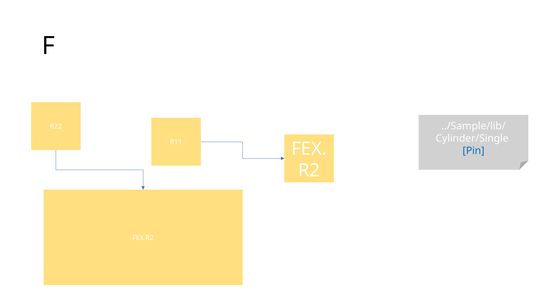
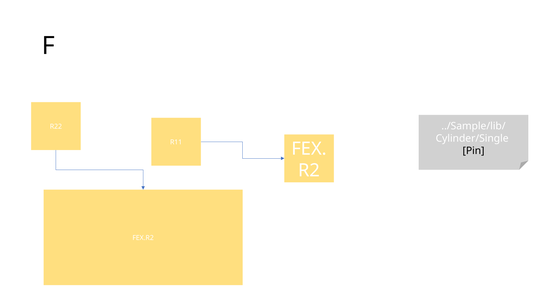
Pin colour: blue -> black
